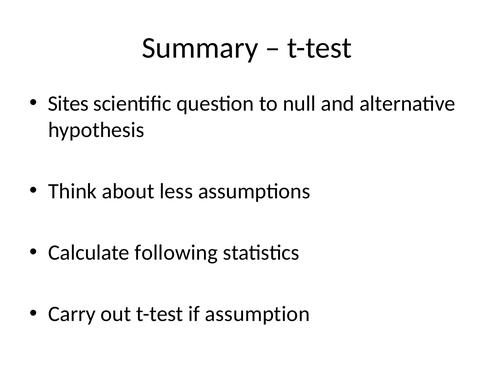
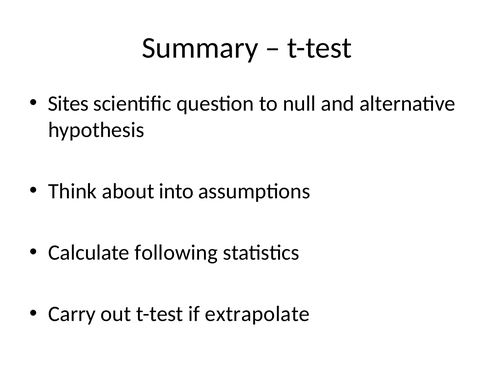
less: less -> into
assumption: assumption -> extrapolate
